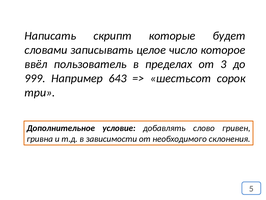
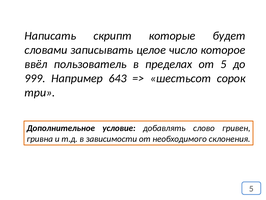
от 3: 3 -> 5
